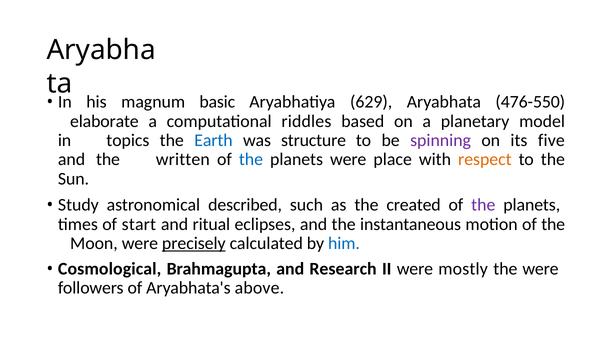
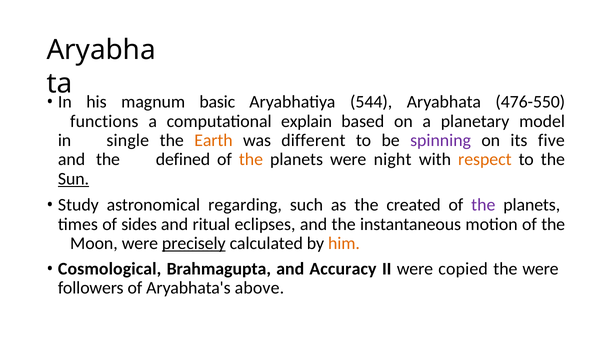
629: 629 -> 544
elaborate: elaborate -> functions
riddles: riddles -> explain
topics: topics -> single
Earth colour: blue -> orange
structure: structure -> different
written: written -> defined
the at (251, 160) colour: blue -> orange
place: place -> night
Sun underline: none -> present
described: described -> regarding
start: start -> sides
him colour: blue -> orange
Research: Research -> Accuracy
mostly: mostly -> copied
